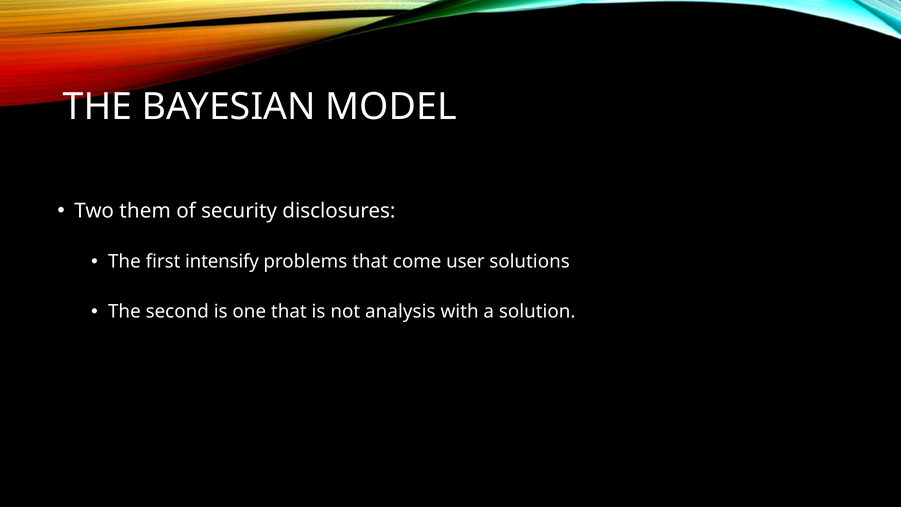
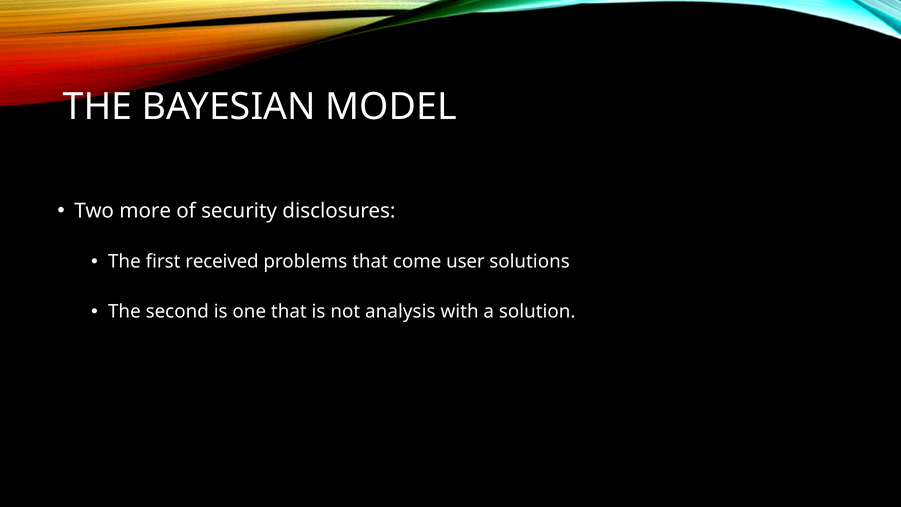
them: them -> more
intensify: intensify -> received
